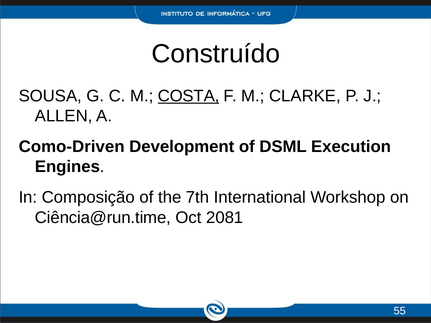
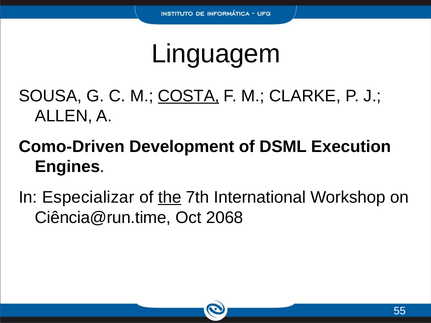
Construído: Construído -> Linguagem
Composição: Composição -> Especializar
the underline: none -> present
2081: 2081 -> 2068
